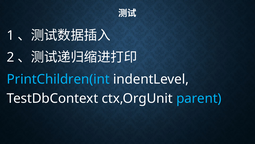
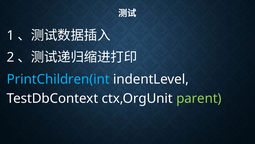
parent colour: light blue -> light green
